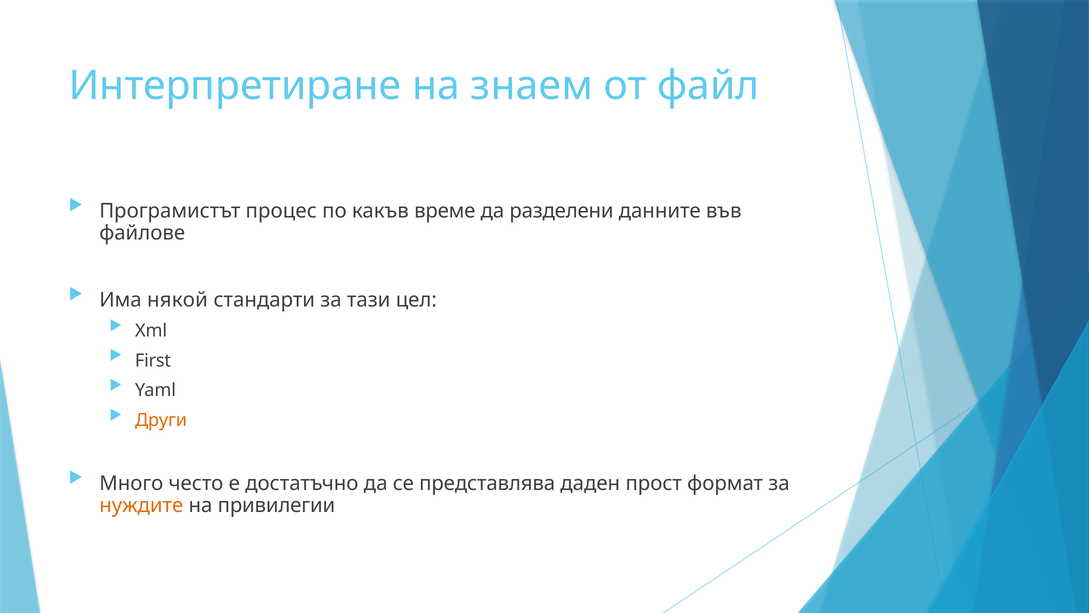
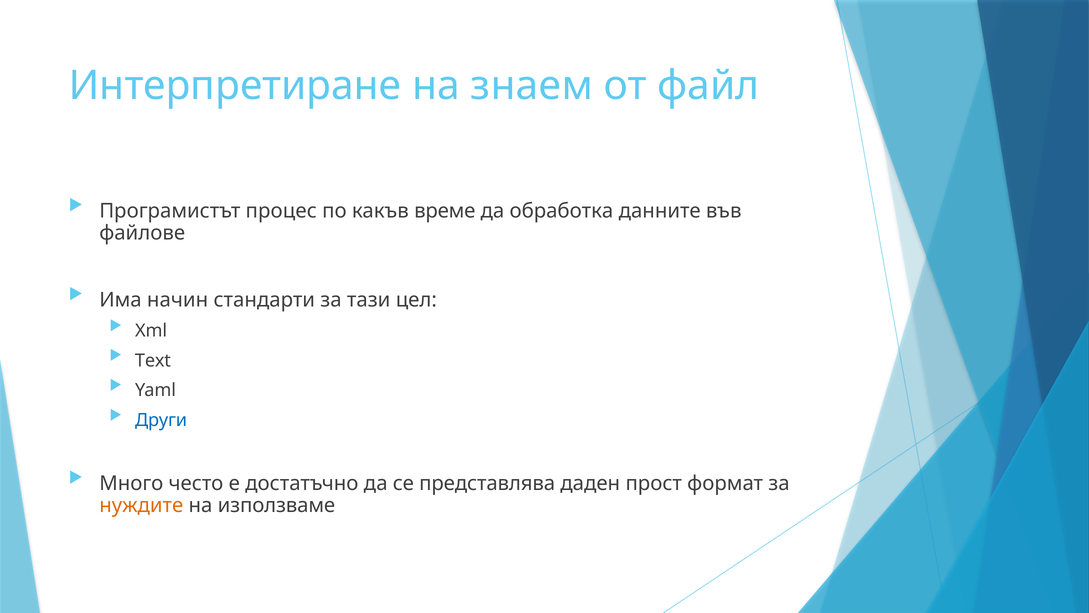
разделени: разделени -> обработка
някой: някой -> начин
First: First -> Text
Други colour: orange -> blue
привилегии: привилегии -> използваме
